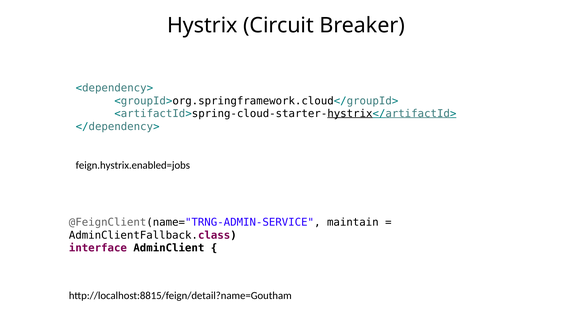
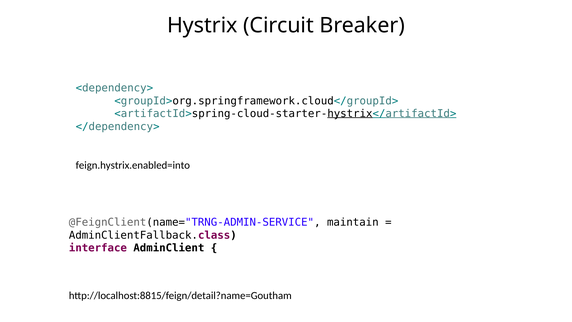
feign.hystrix.enabled=jobs: feign.hystrix.enabled=jobs -> feign.hystrix.enabled=into
